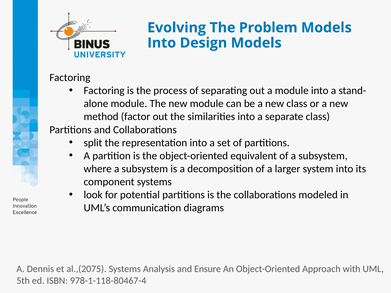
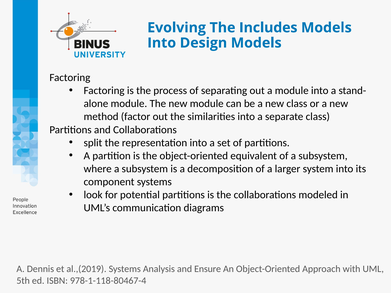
Problem: Problem -> Includes
al.,(2075: al.,(2075 -> al.,(2019
